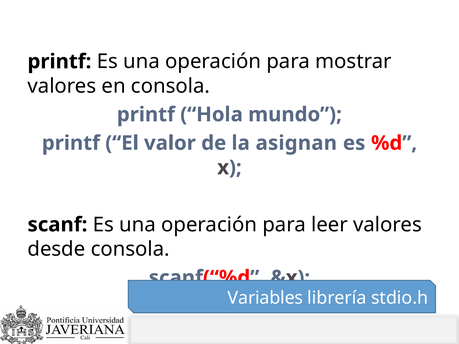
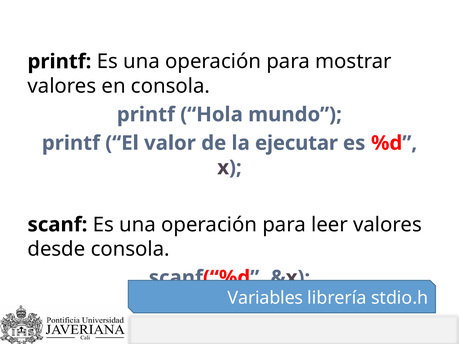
asignan: asignan -> ejecutar
